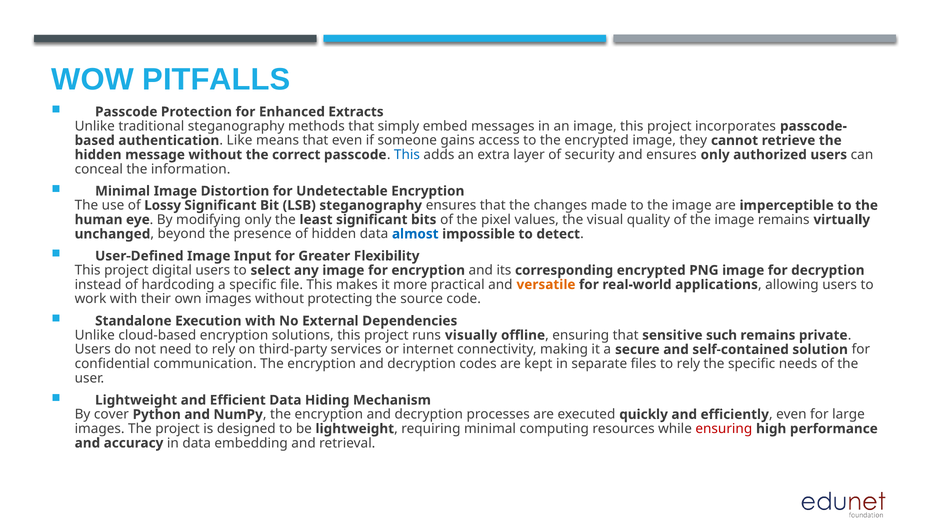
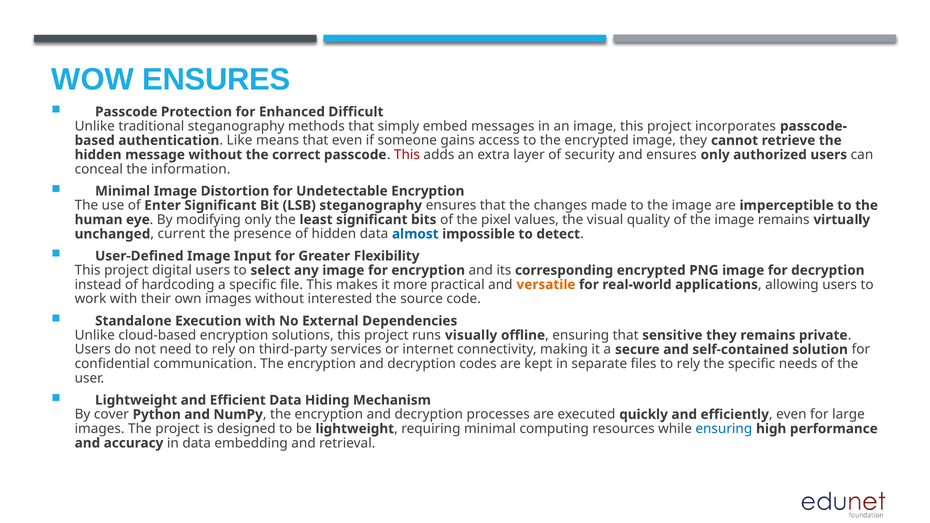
WOW PITFALLS: PITFALLS -> ENSURES
Extracts: Extracts -> Difficult
This at (407, 155) colour: blue -> red
Lossy: Lossy -> Enter
beyond: beyond -> current
protecting: protecting -> interested
sensitive such: such -> they
ensuring at (724, 429) colour: red -> blue
